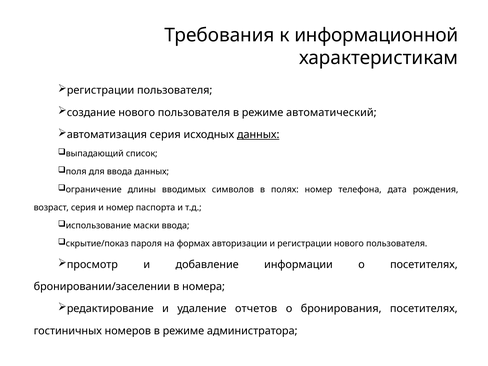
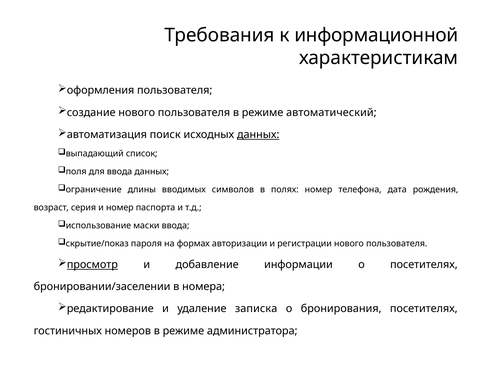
регистрации at (101, 90): регистрации -> оформления
автоматизация серия: серия -> поиск
просмотр underline: none -> present
отчетов: отчетов -> записка
